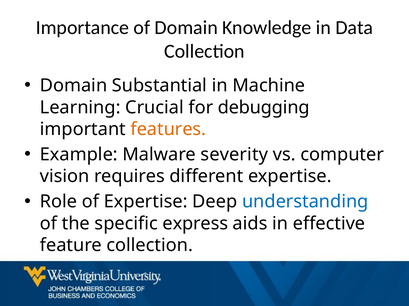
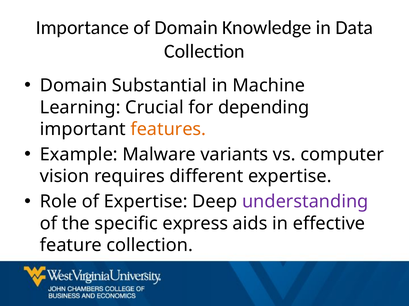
debugging: debugging -> depending
severity: severity -> variants
understanding colour: blue -> purple
